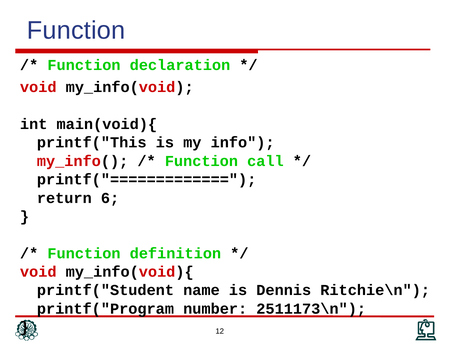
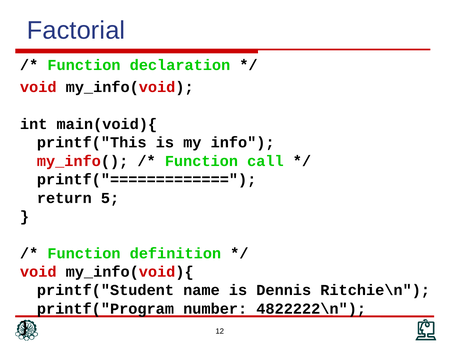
Function at (76, 31): Function -> Factorial
6: 6 -> 5
2511173\n: 2511173\n -> 4822222\n
